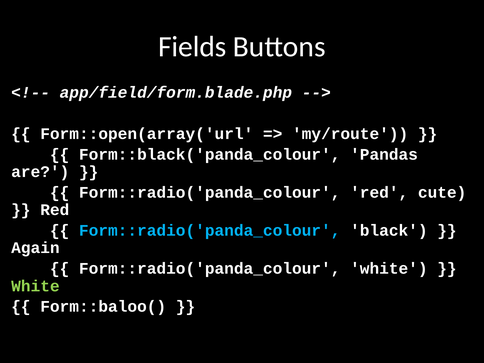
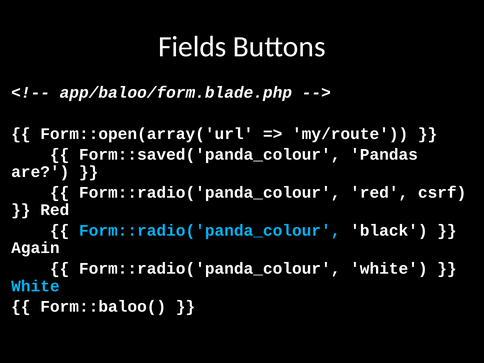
app/field/form.blade.php: app/field/form.blade.php -> app/baloo/form.blade.php
Form::black('panda_colour: Form::black('panda_colour -> Form::saved('panda_colour
cute: cute -> csrf
White at (35, 286) colour: light green -> light blue
